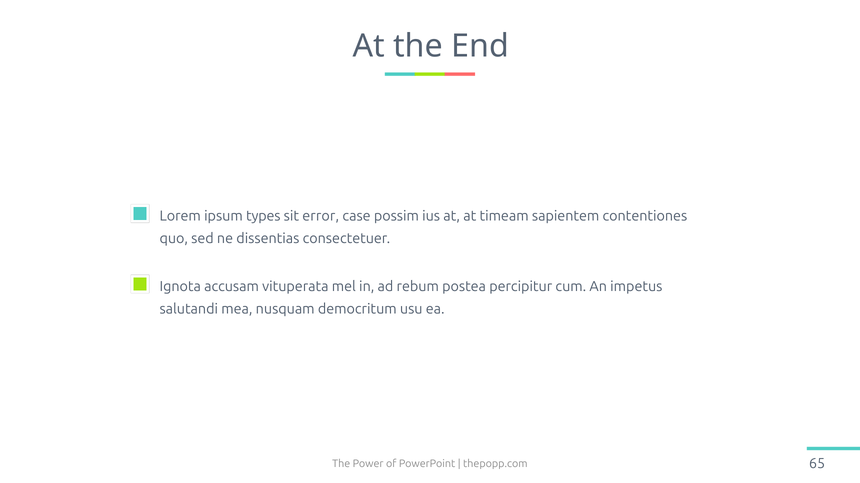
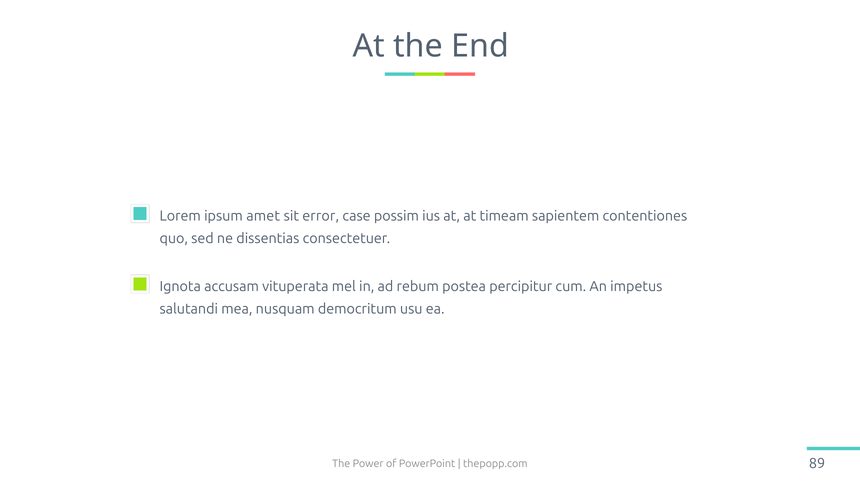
types: types -> amet
65: 65 -> 89
